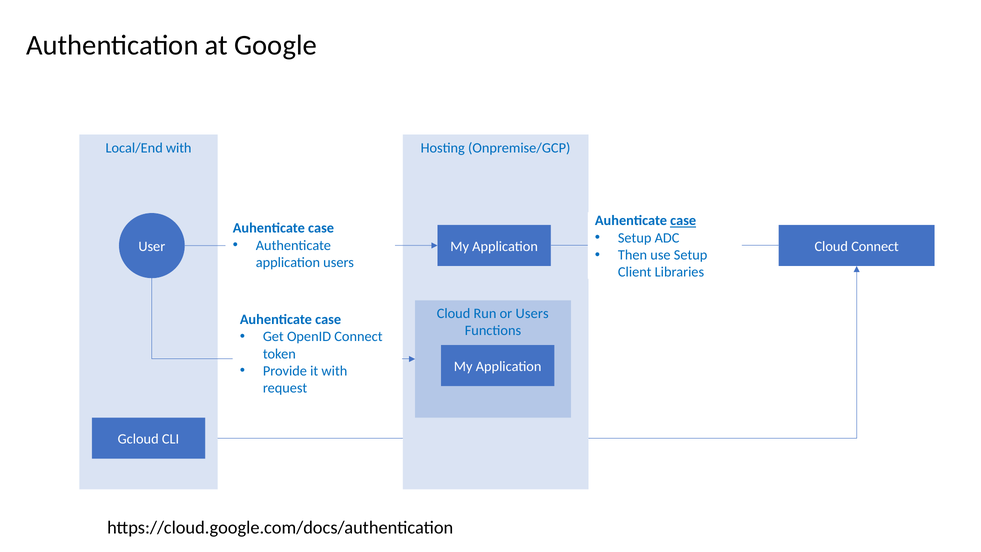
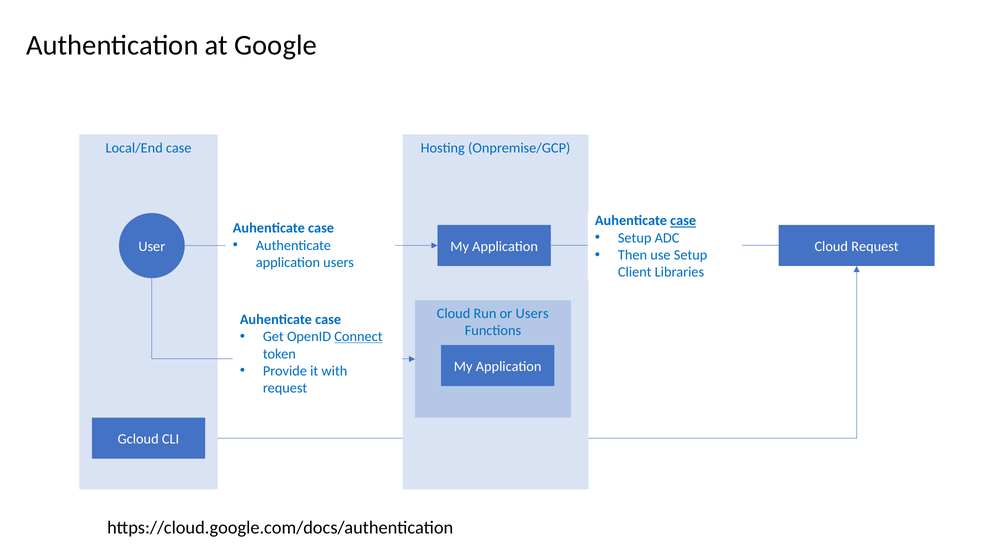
Local/End with: with -> case
Cloud Connect: Connect -> Request
Connect at (358, 337) underline: none -> present
